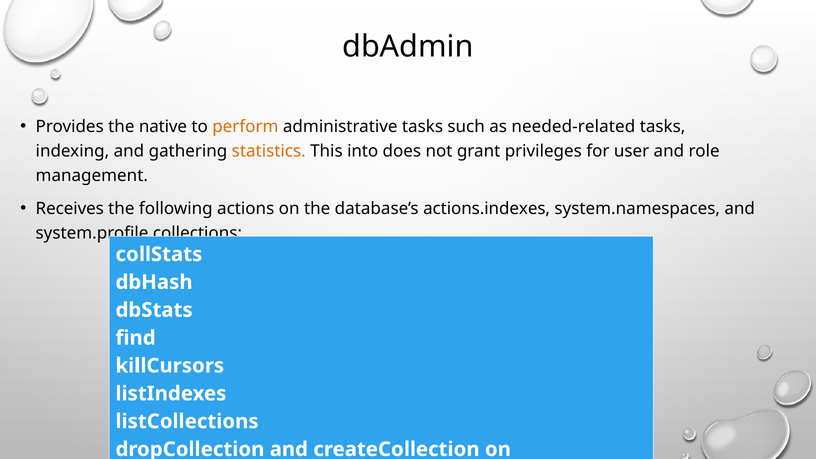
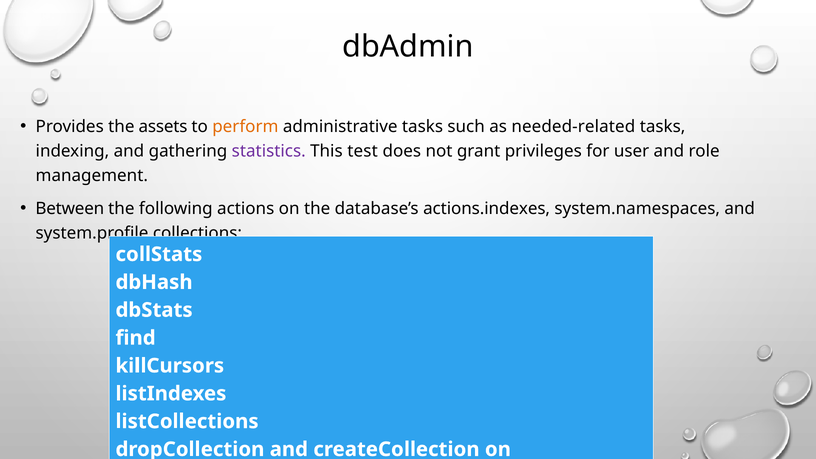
native: native -> assets
statistics colour: orange -> purple
into: into -> test
Receives: Receives -> Between
